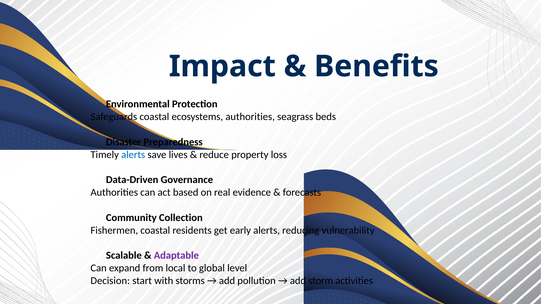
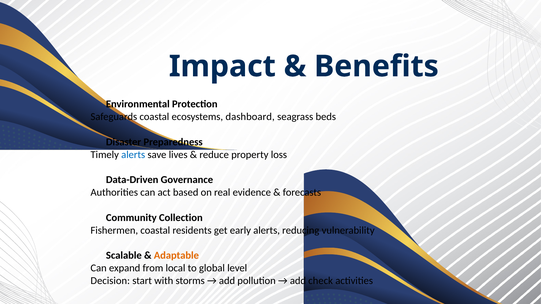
ecosystems authorities: authorities -> dashboard
Adaptable colour: purple -> orange
storm: storm -> check
